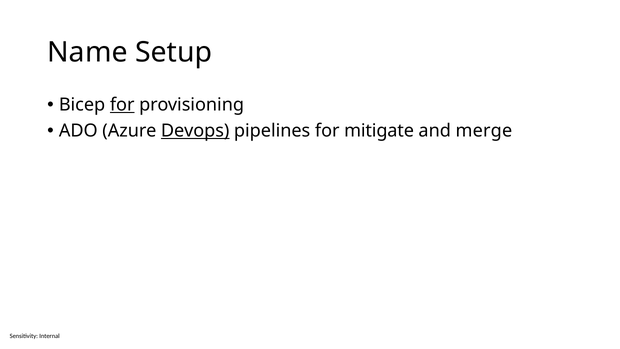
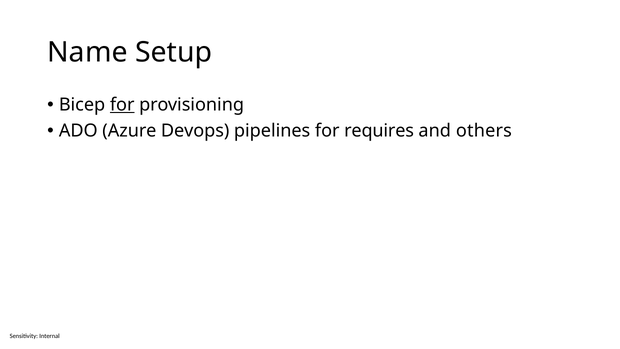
Devops underline: present -> none
mitigate: mitigate -> requires
merge: merge -> others
